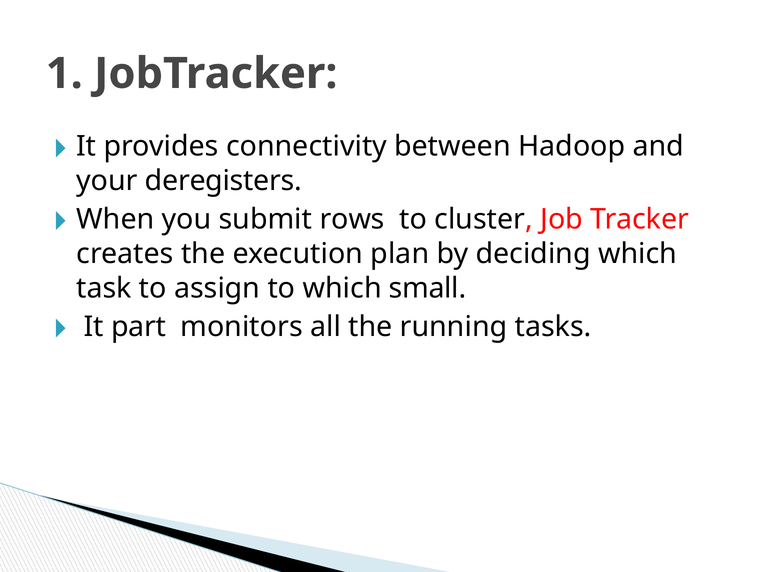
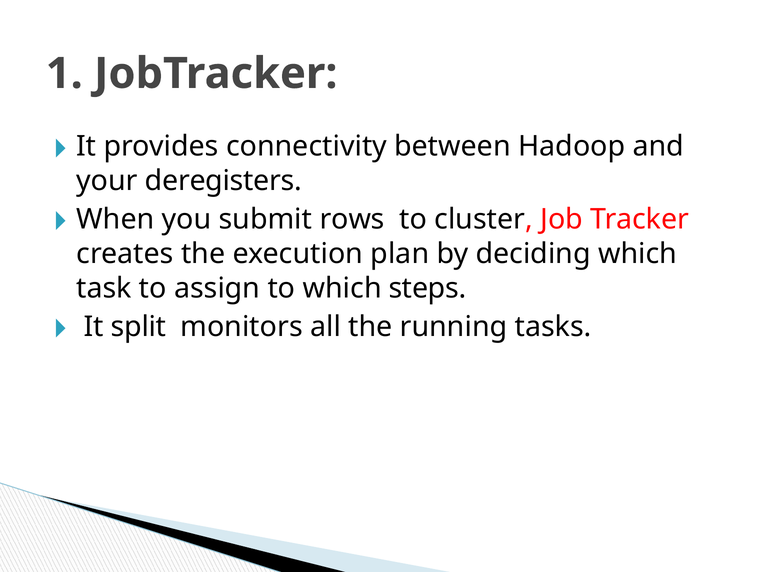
small: small -> steps
part: part -> split
